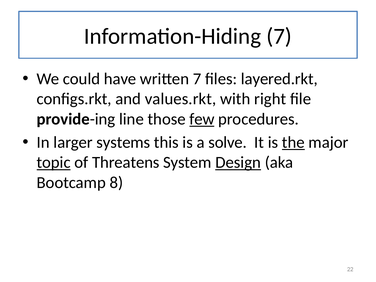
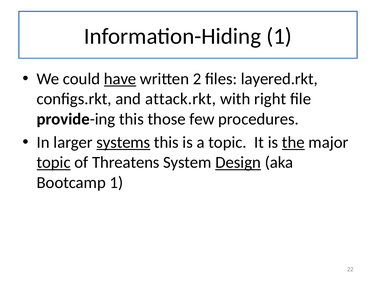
Information-Hiding 7: 7 -> 1
have underline: none -> present
written 7: 7 -> 2
values.rkt: values.rkt -> attack.rkt
provide-ing line: line -> this
few underline: present -> none
systems underline: none -> present
a solve: solve -> topic
Bootcamp 8: 8 -> 1
